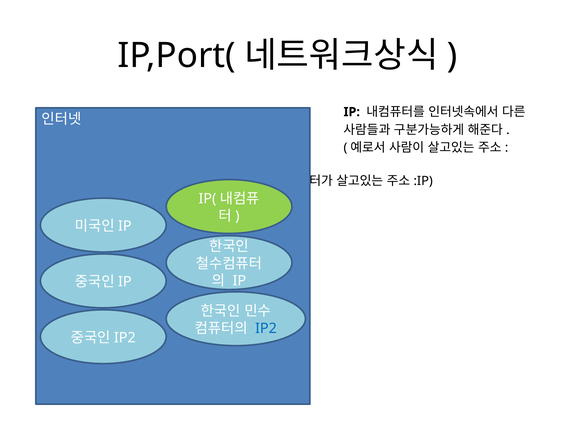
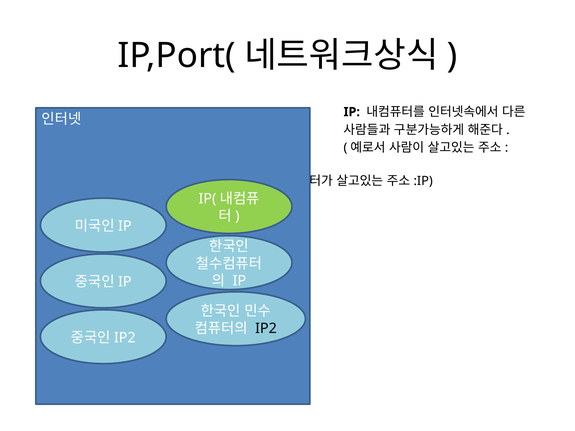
IP2 colour: blue -> black
